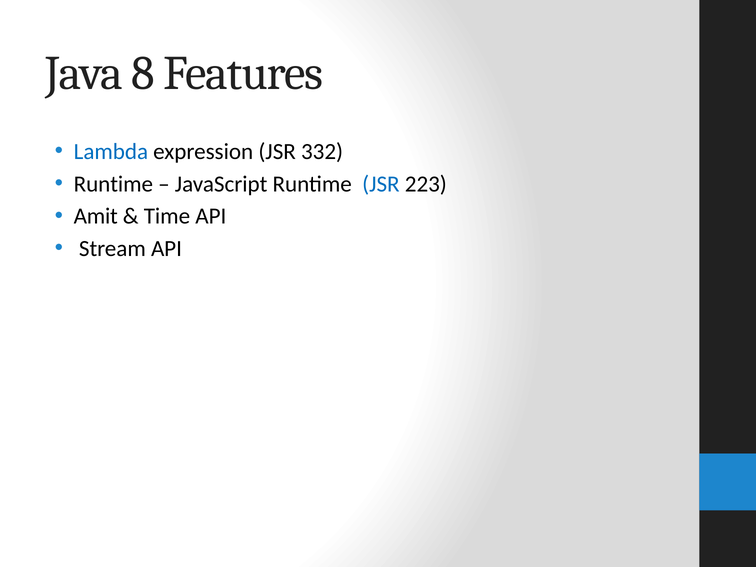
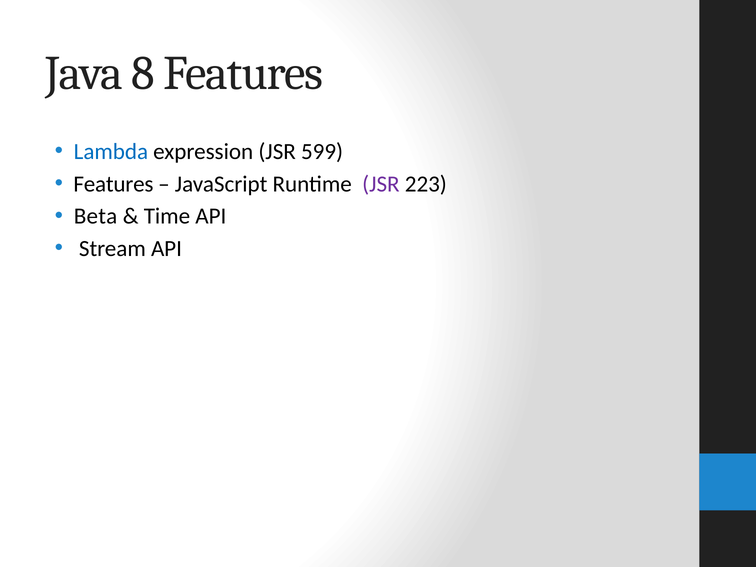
332: 332 -> 599
Runtime at (113, 184): Runtime -> Features
JSR at (381, 184) colour: blue -> purple
Amit: Amit -> Beta
